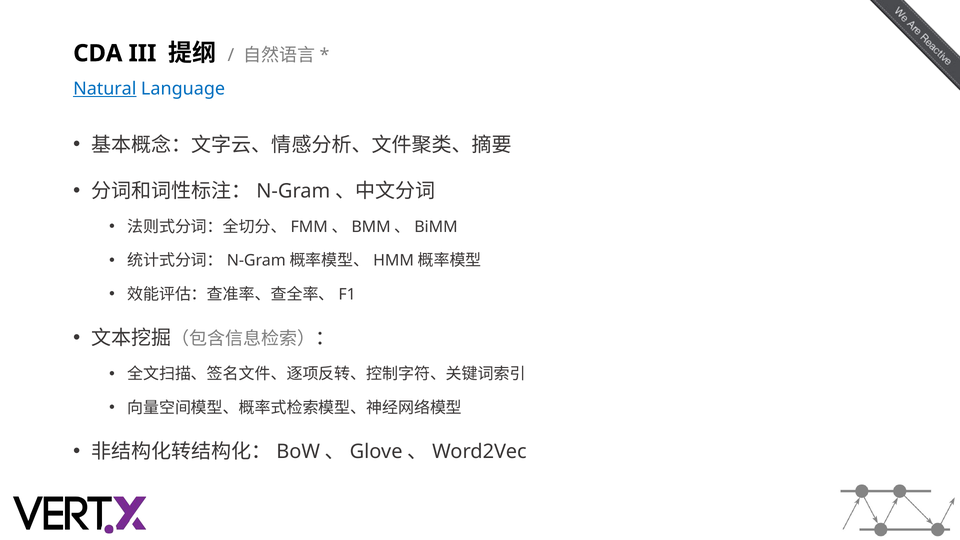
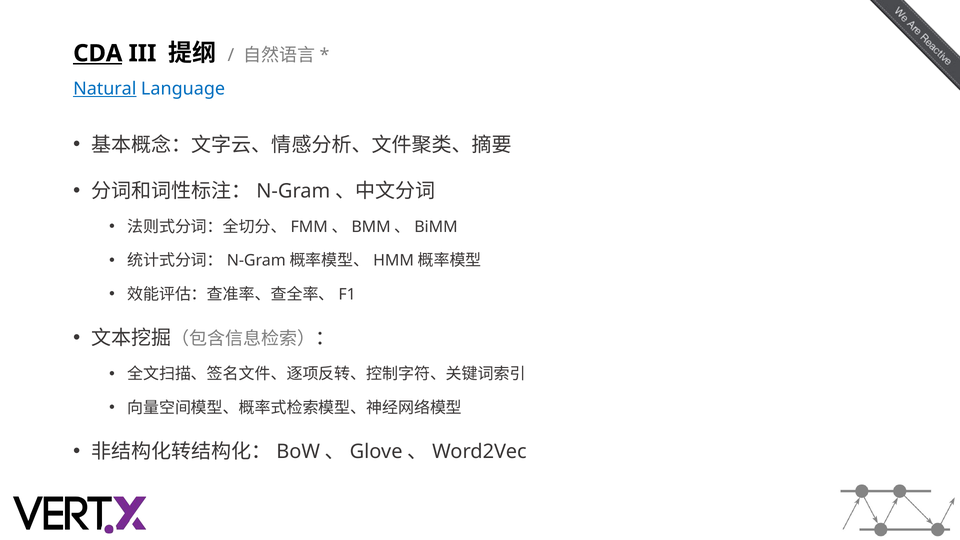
CDA underline: none -> present
